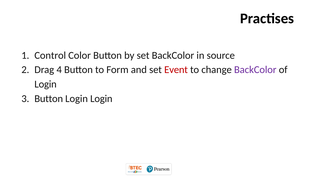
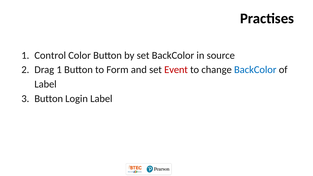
Drag 4: 4 -> 1
BackColor at (255, 70) colour: purple -> blue
Login at (46, 84): Login -> Label
Login Login: Login -> Label
